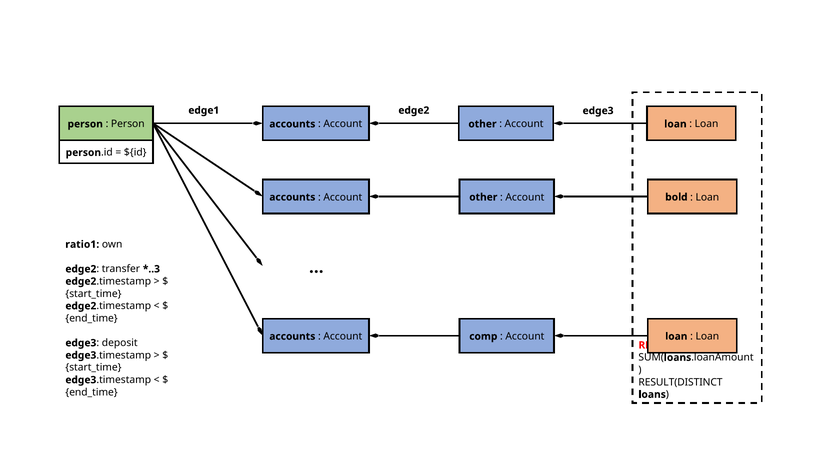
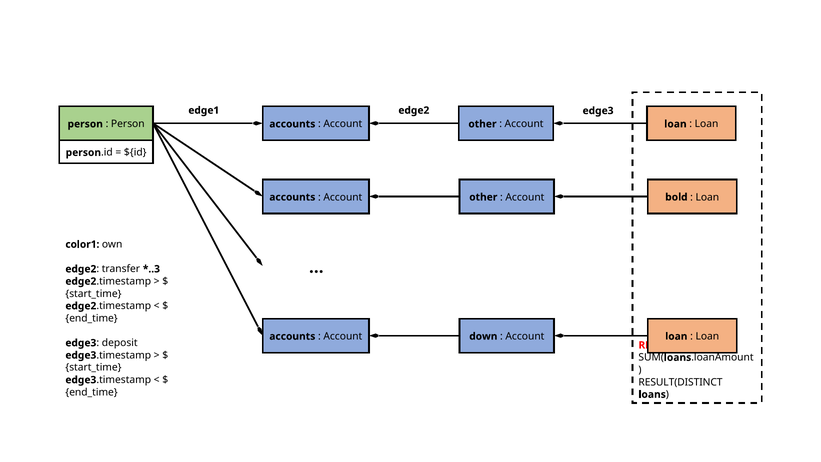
ratio1: ratio1 -> color1
comp: comp -> down
